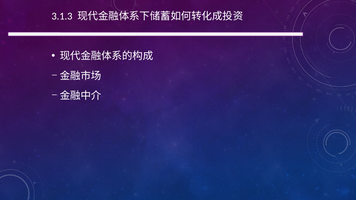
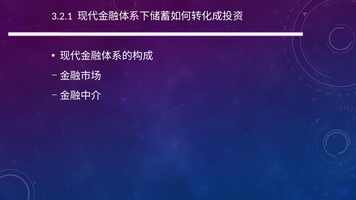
3.1.3: 3.1.3 -> 3.2.1
